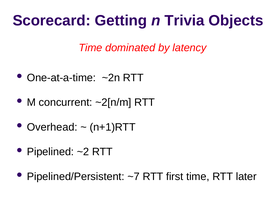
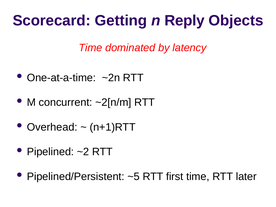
Trivia: Trivia -> Reply
~7: ~7 -> ~5
